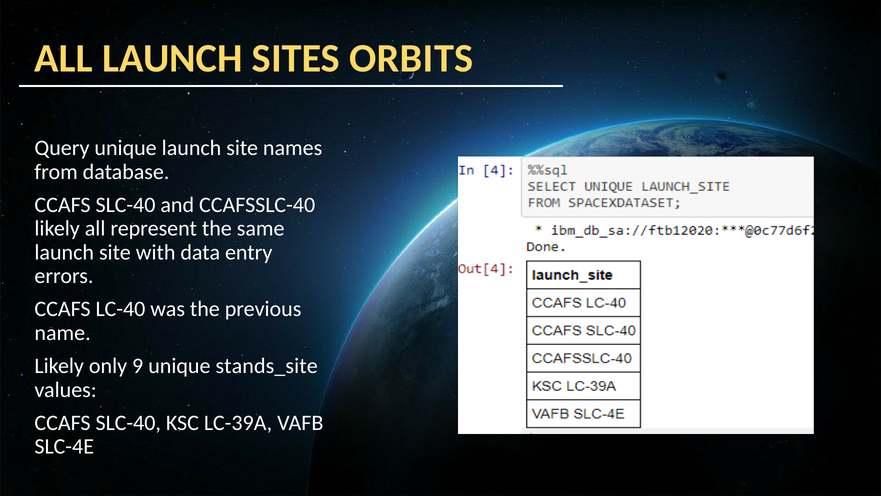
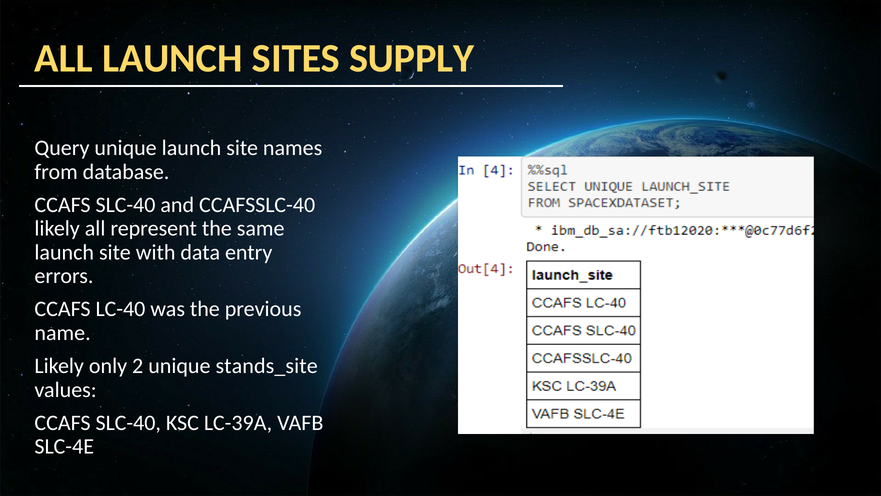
ORBITS: ORBITS -> SUPPLY
9: 9 -> 2
